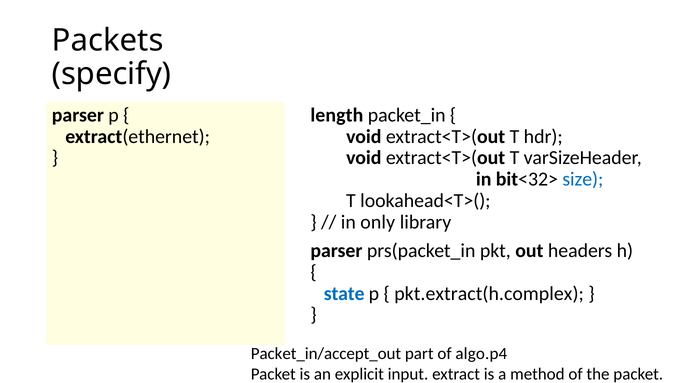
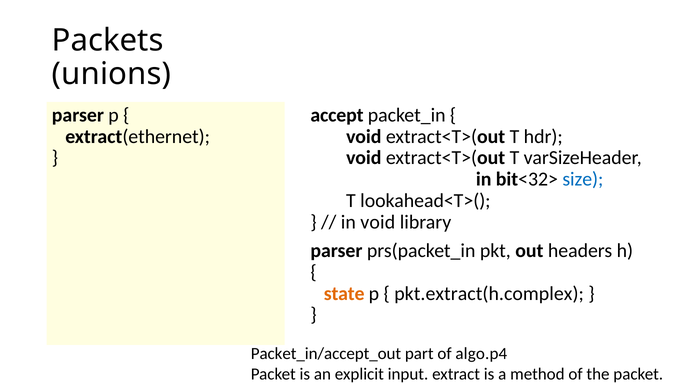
specify: specify -> unions
length: length -> accept
in only: only -> void
state colour: blue -> orange
